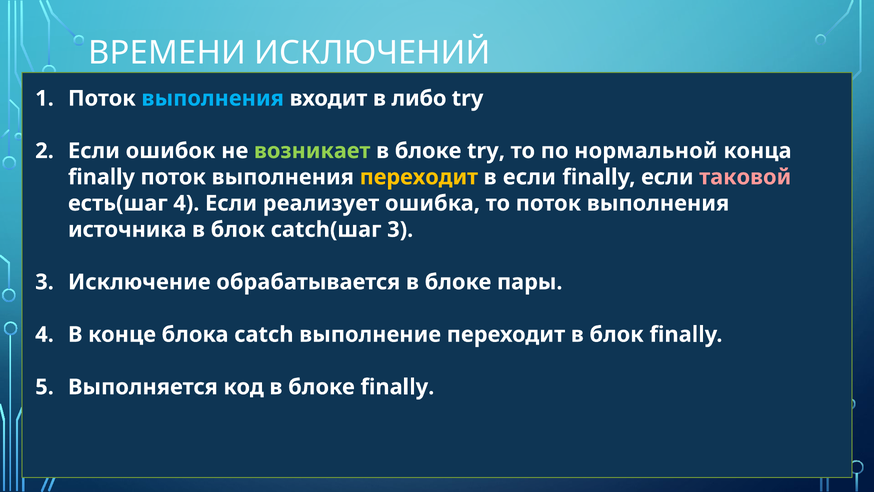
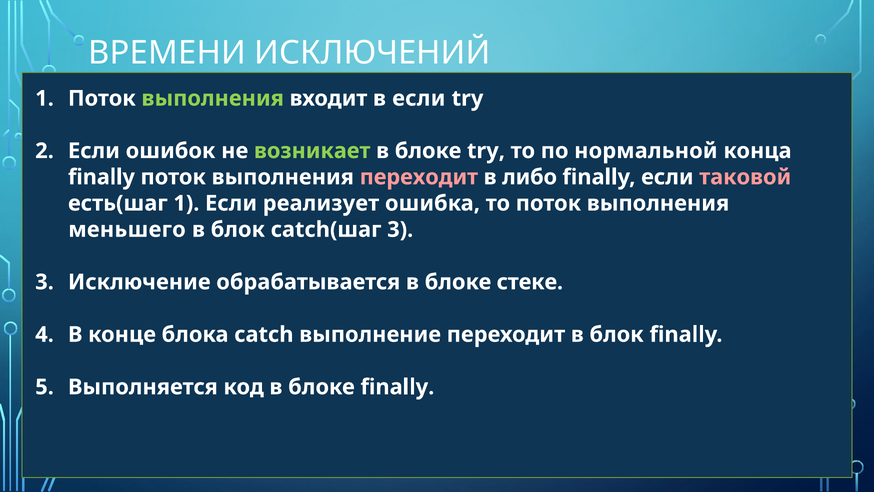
выполнения at (213, 98) colour: light blue -> light green
в либо: либо -> если
переходит at (419, 177) colour: yellow -> pink
в если: если -> либо
есть(шаг 4: 4 -> 1
источника: источника -> меньшего
пары: пары -> стеке
